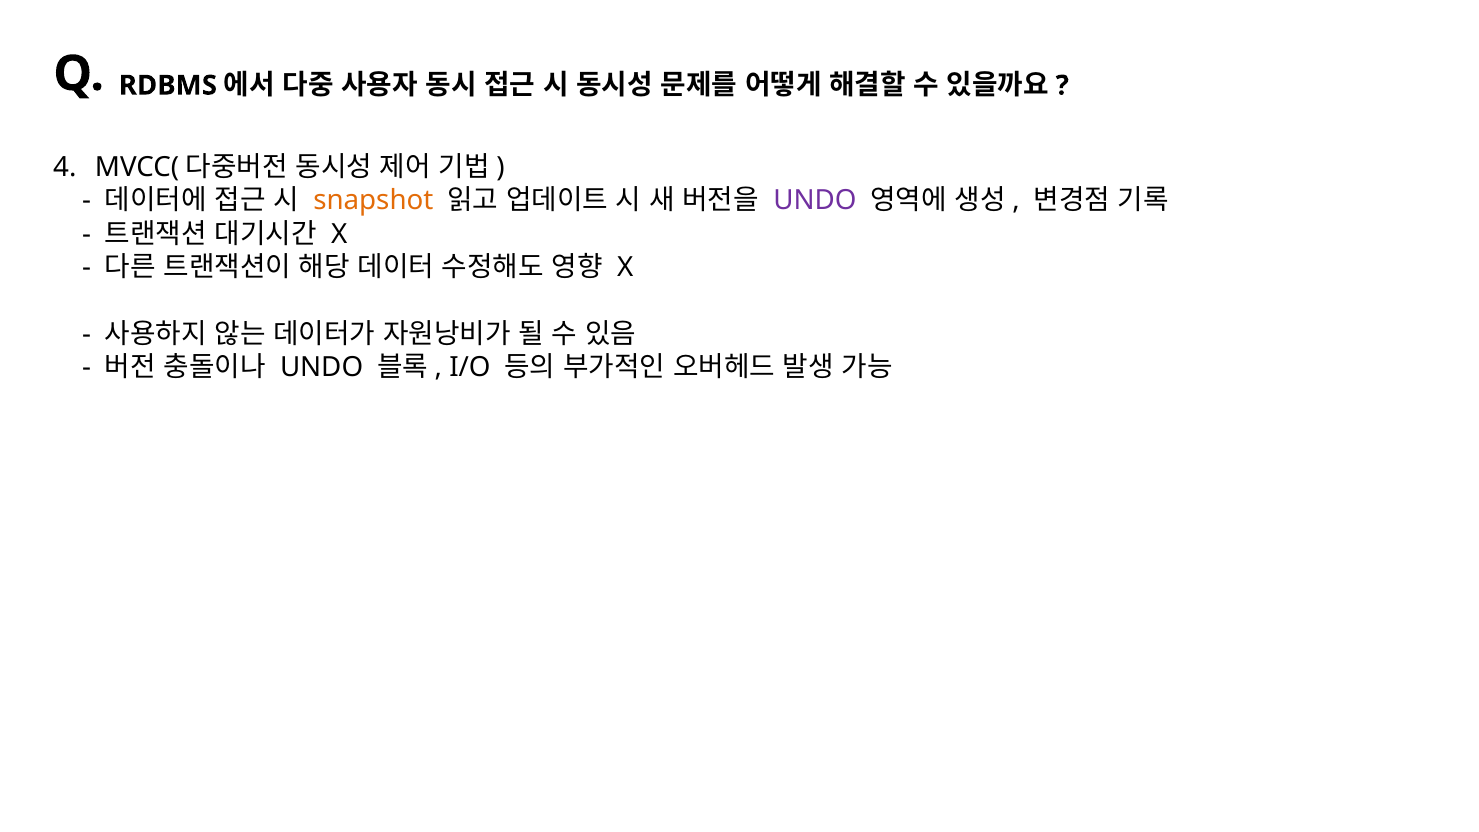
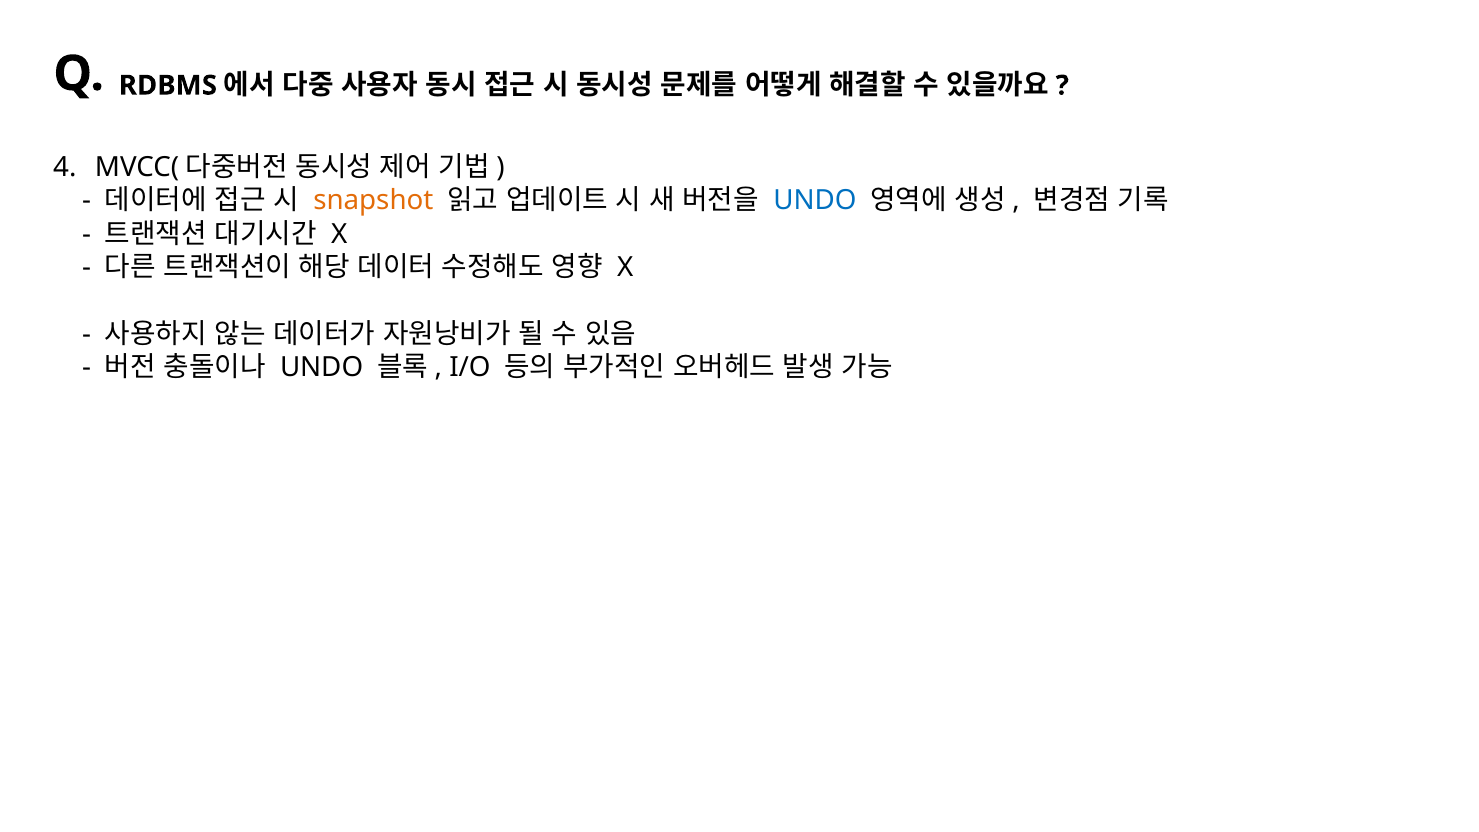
UNDO at (815, 201) colour: purple -> blue
